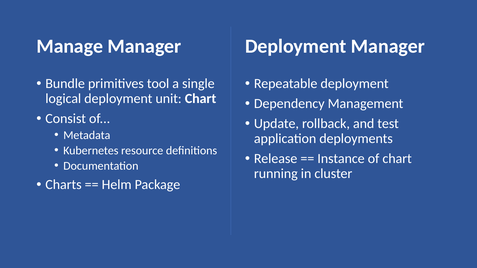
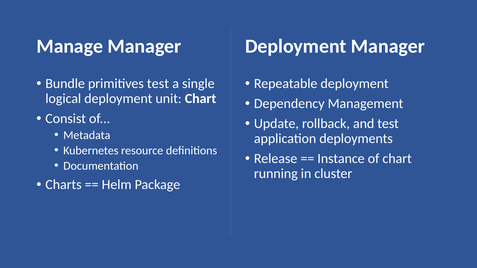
primitives tool: tool -> test
